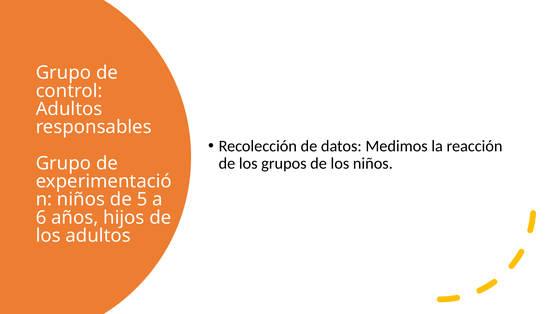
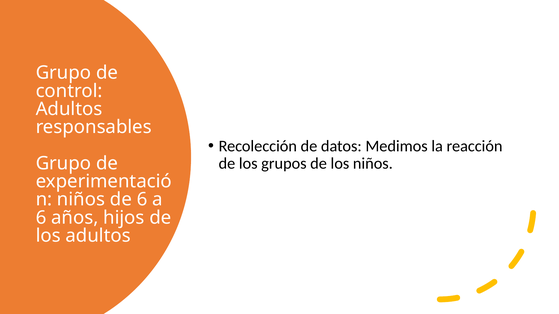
de 5: 5 -> 6
